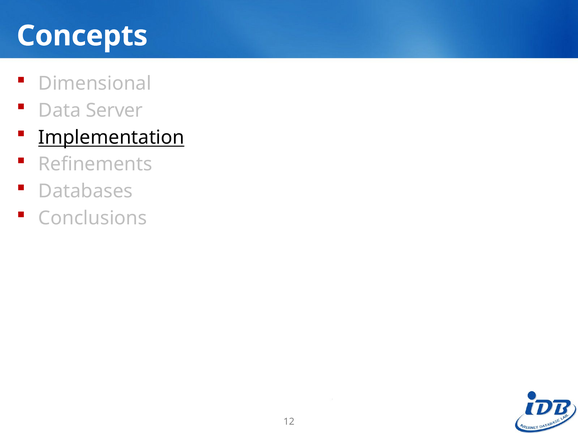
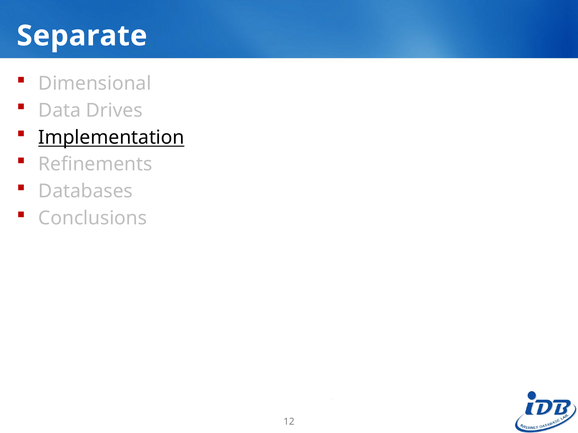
Concepts: Concepts -> Separate
Server: Server -> Drives
